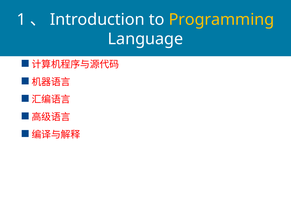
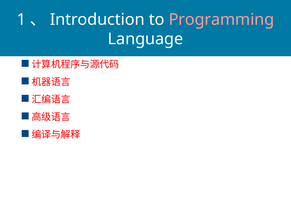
Programming colour: yellow -> pink
